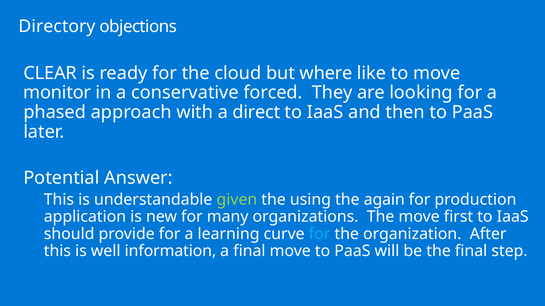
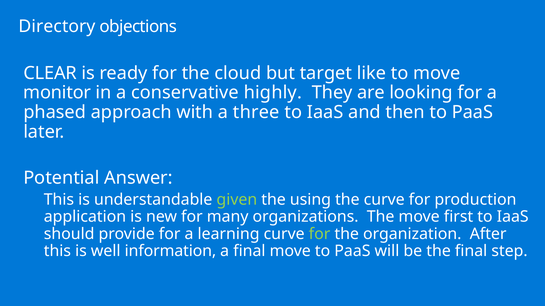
where: where -> target
forced: forced -> highly
direct: direct -> three
the again: again -> curve
for at (320, 234) colour: light blue -> light green
